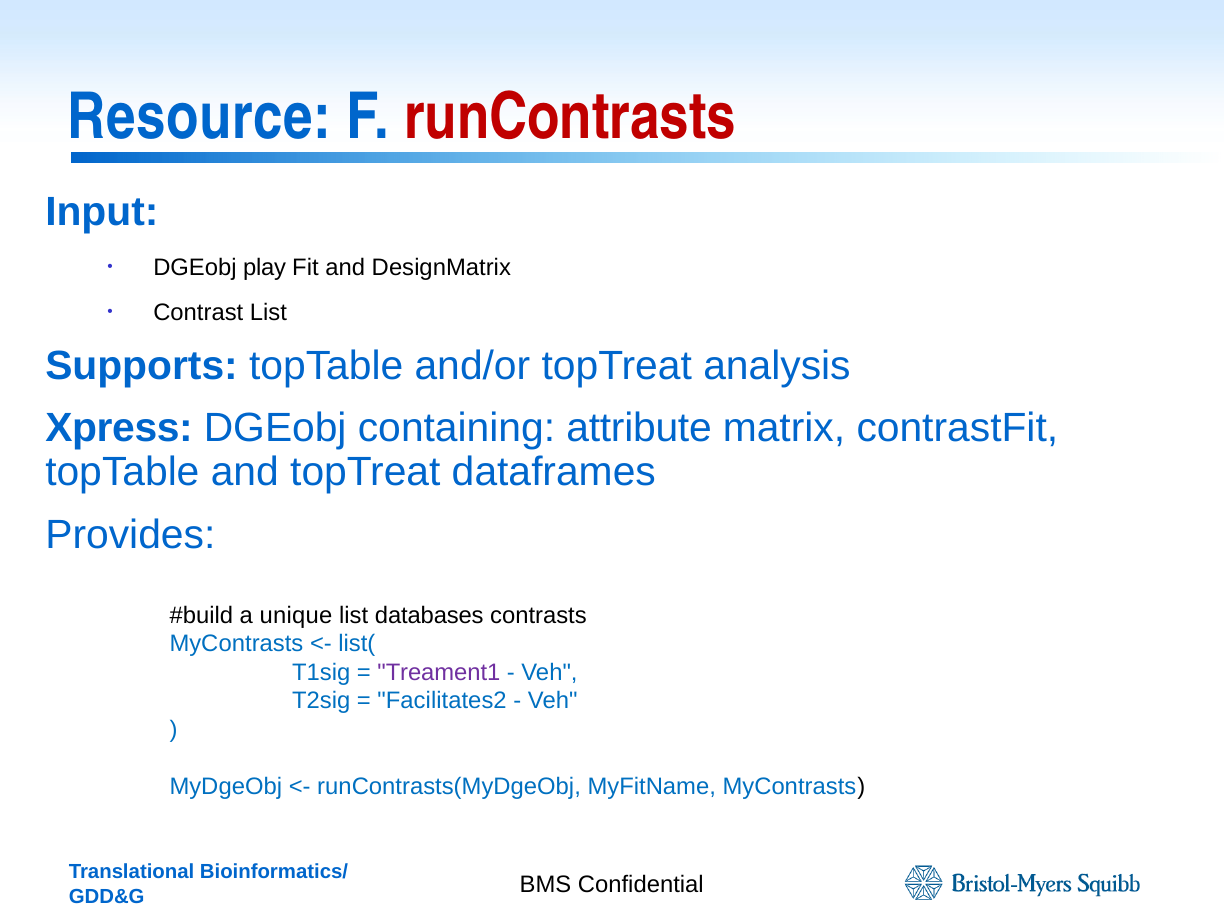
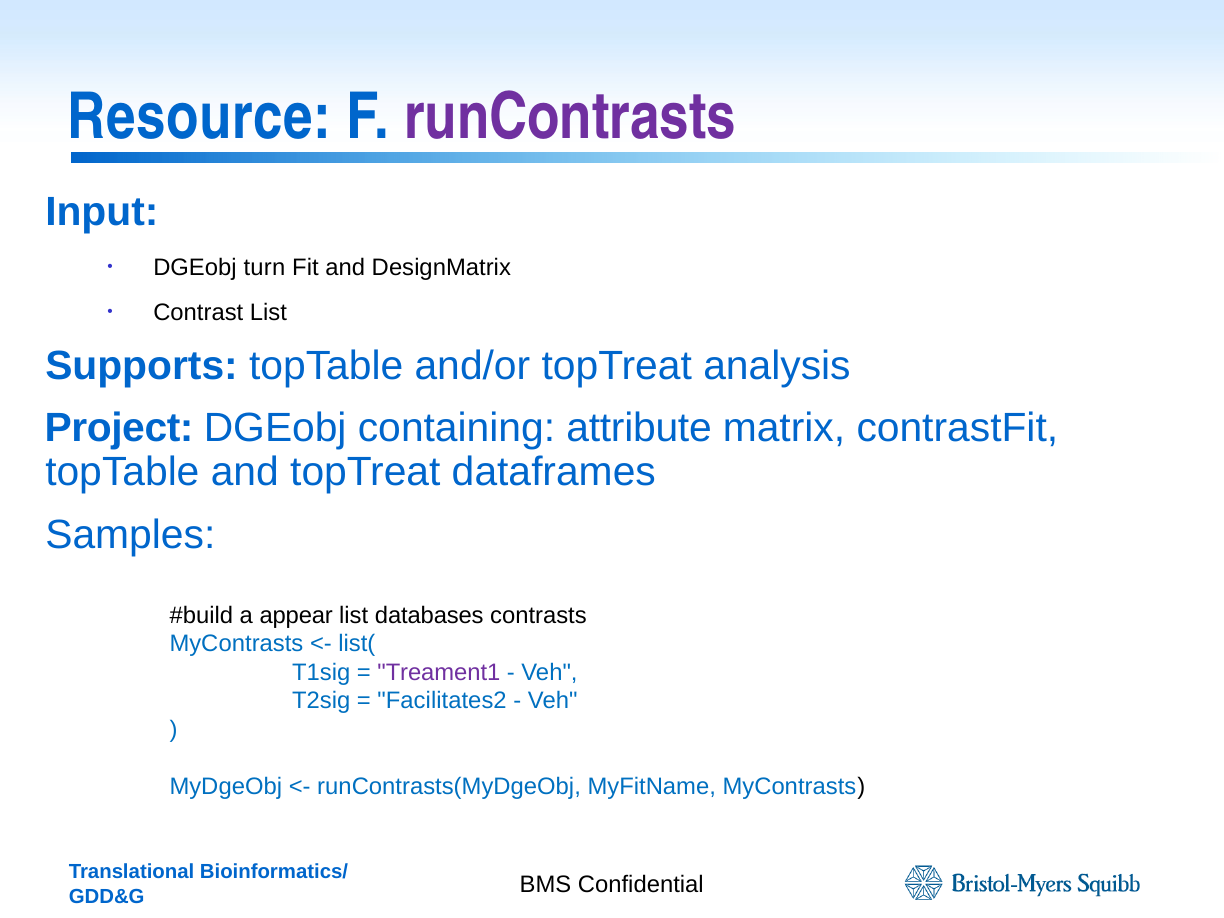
runContrasts colour: red -> purple
play: play -> turn
Xpress: Xpress -> Project
Provides: Provides -> Samples
unique: unique -> appear
